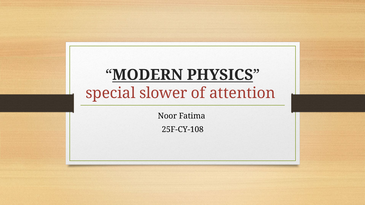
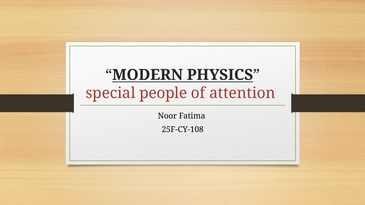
slower: slower -> people
